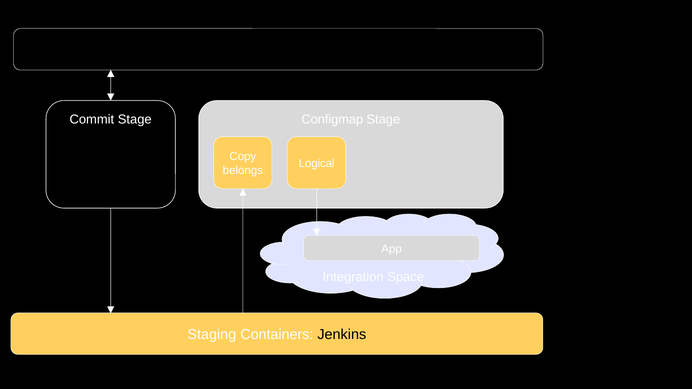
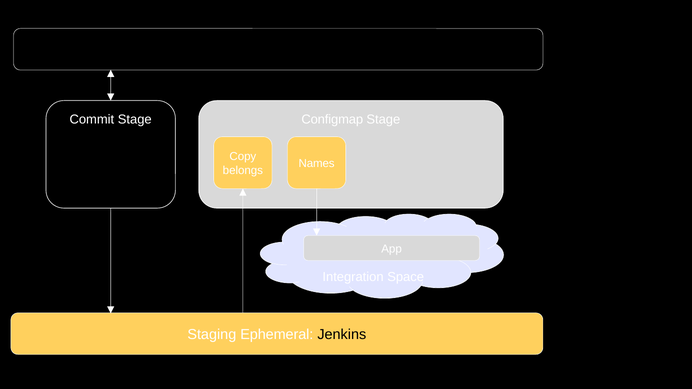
Logical: Logical -> Names
Containers: Containers -> Ephemeral
